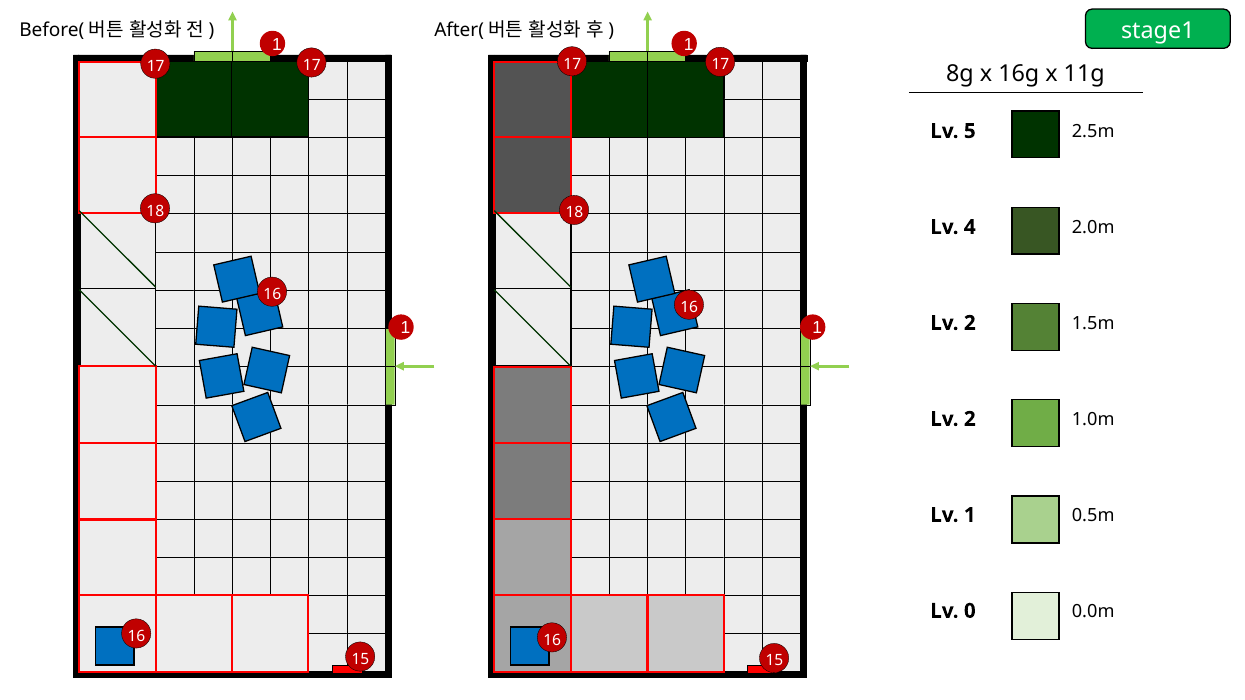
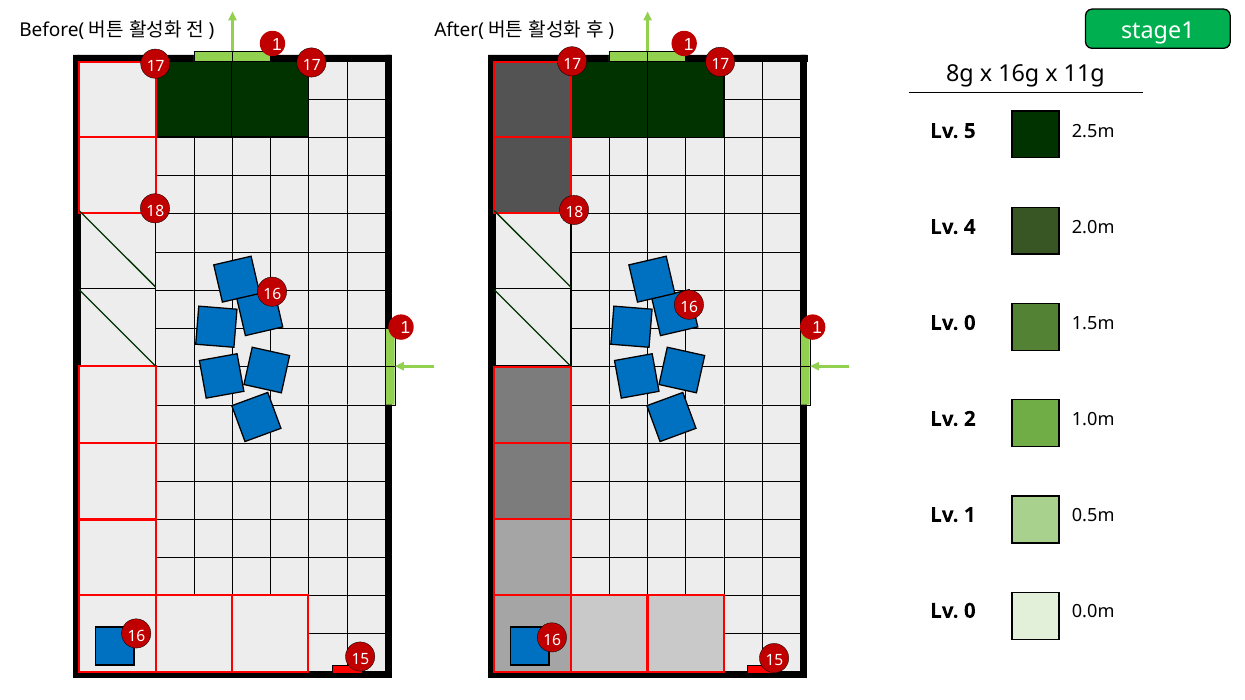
2 at (970, 323): 2 -> 0
